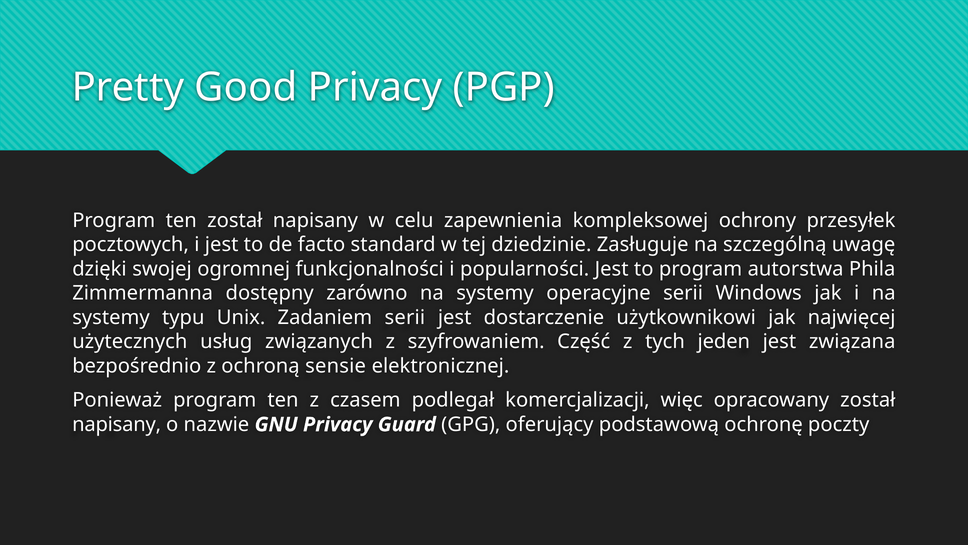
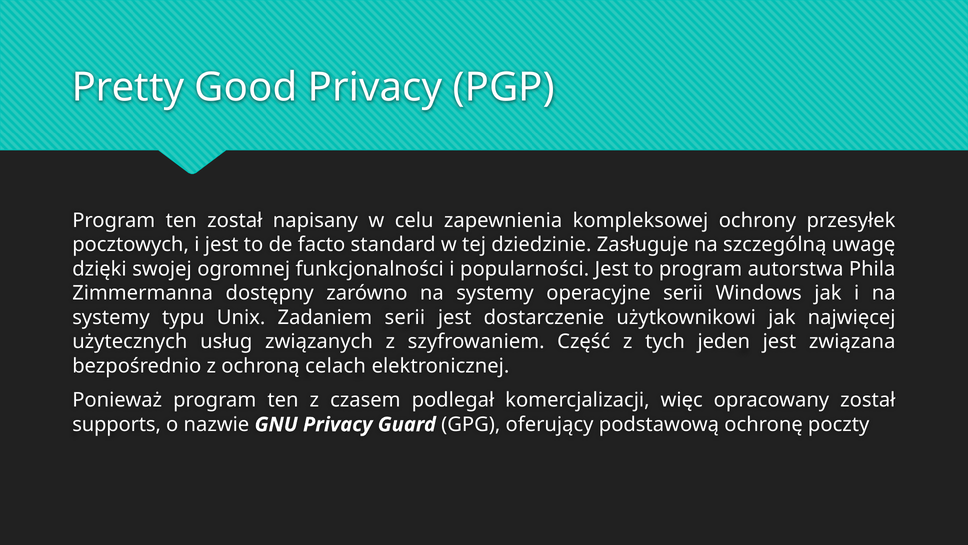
sensie: sensie -> celach
napisany at (117, 424): napisany -> supports
